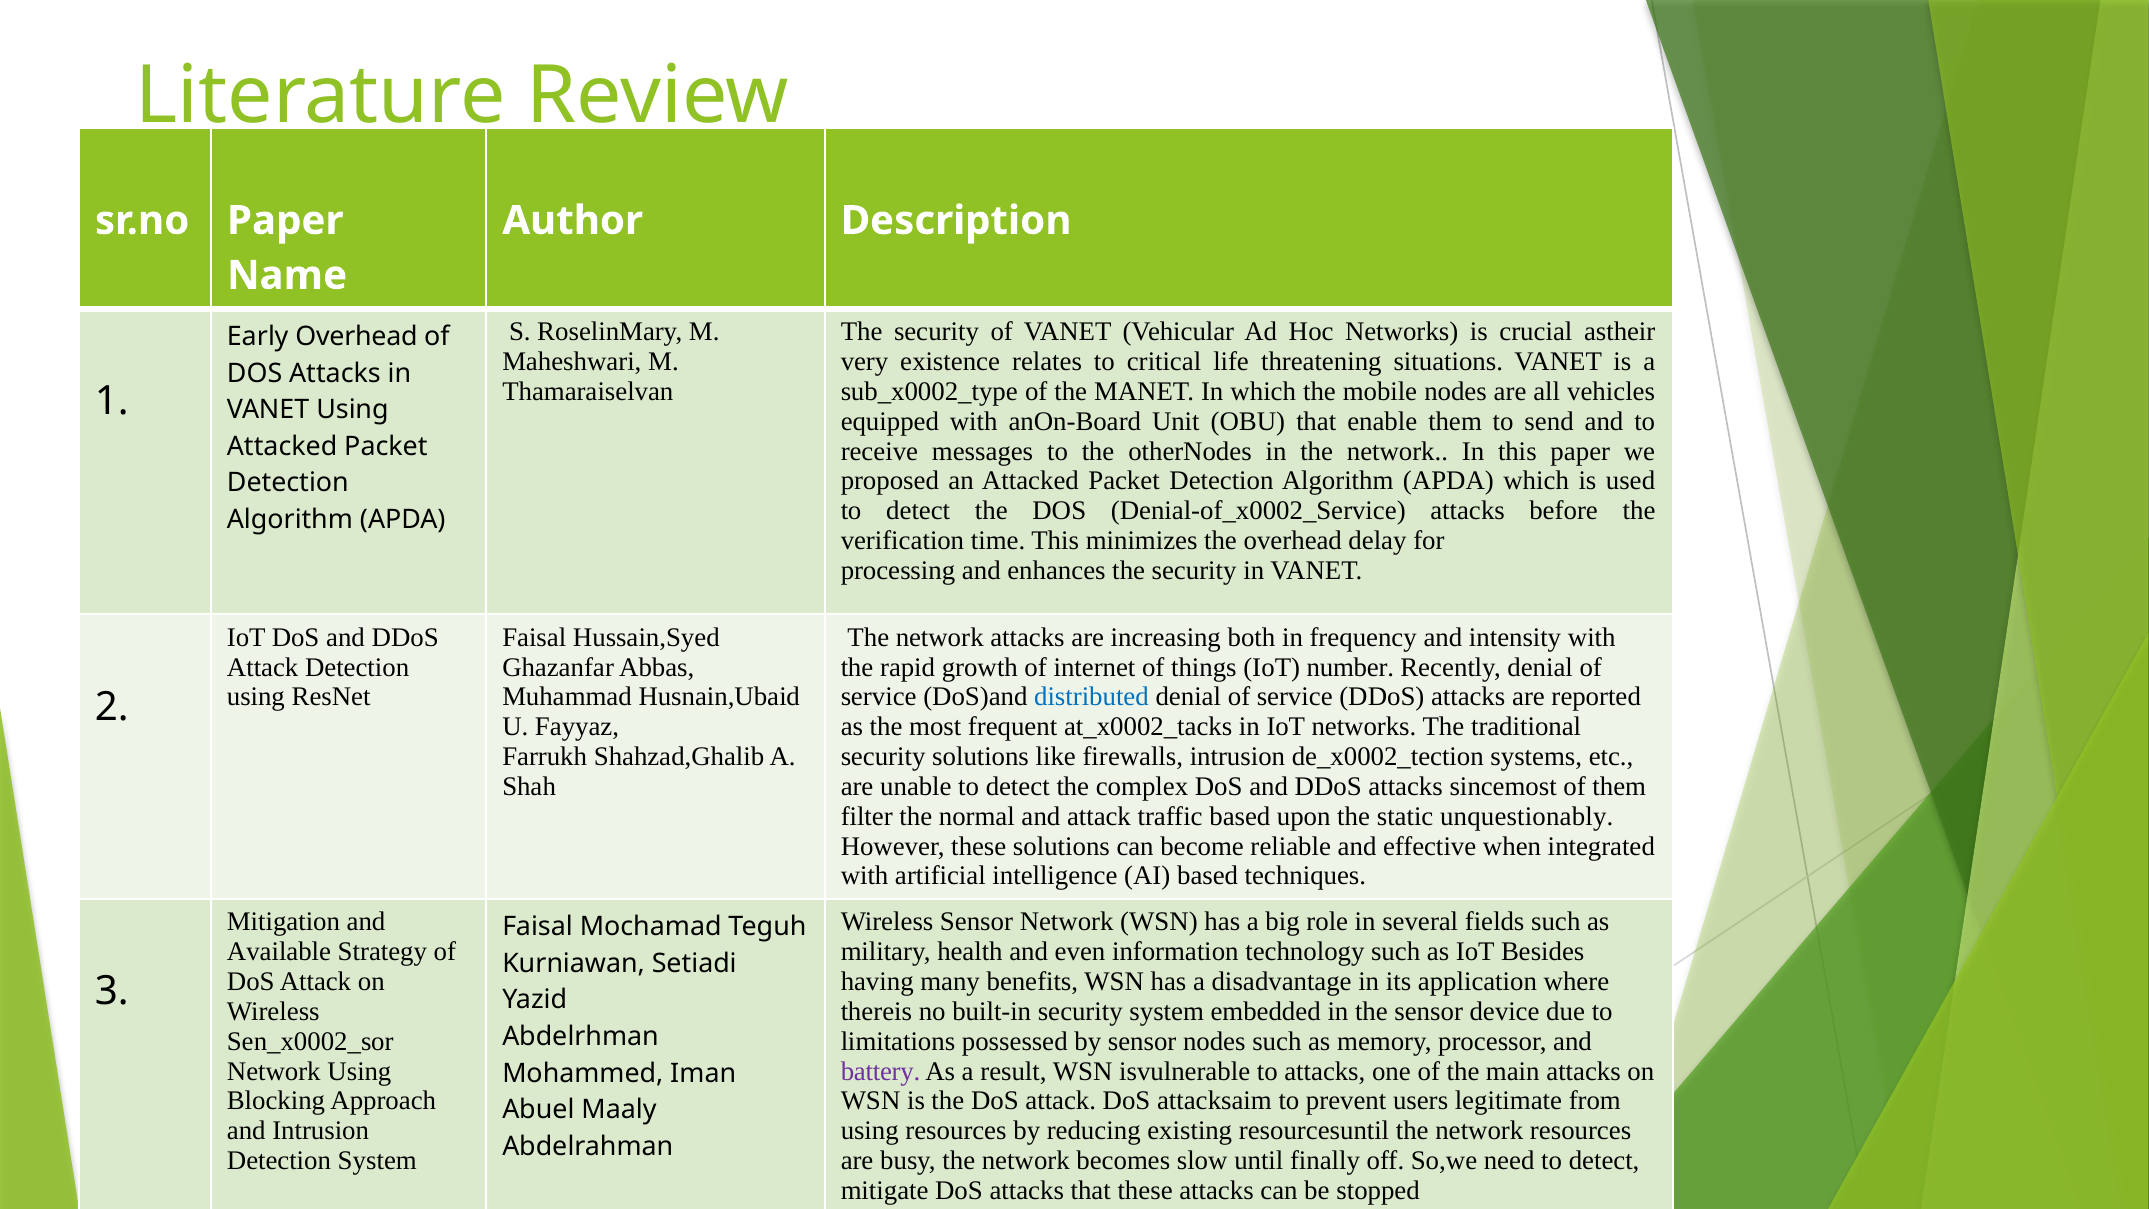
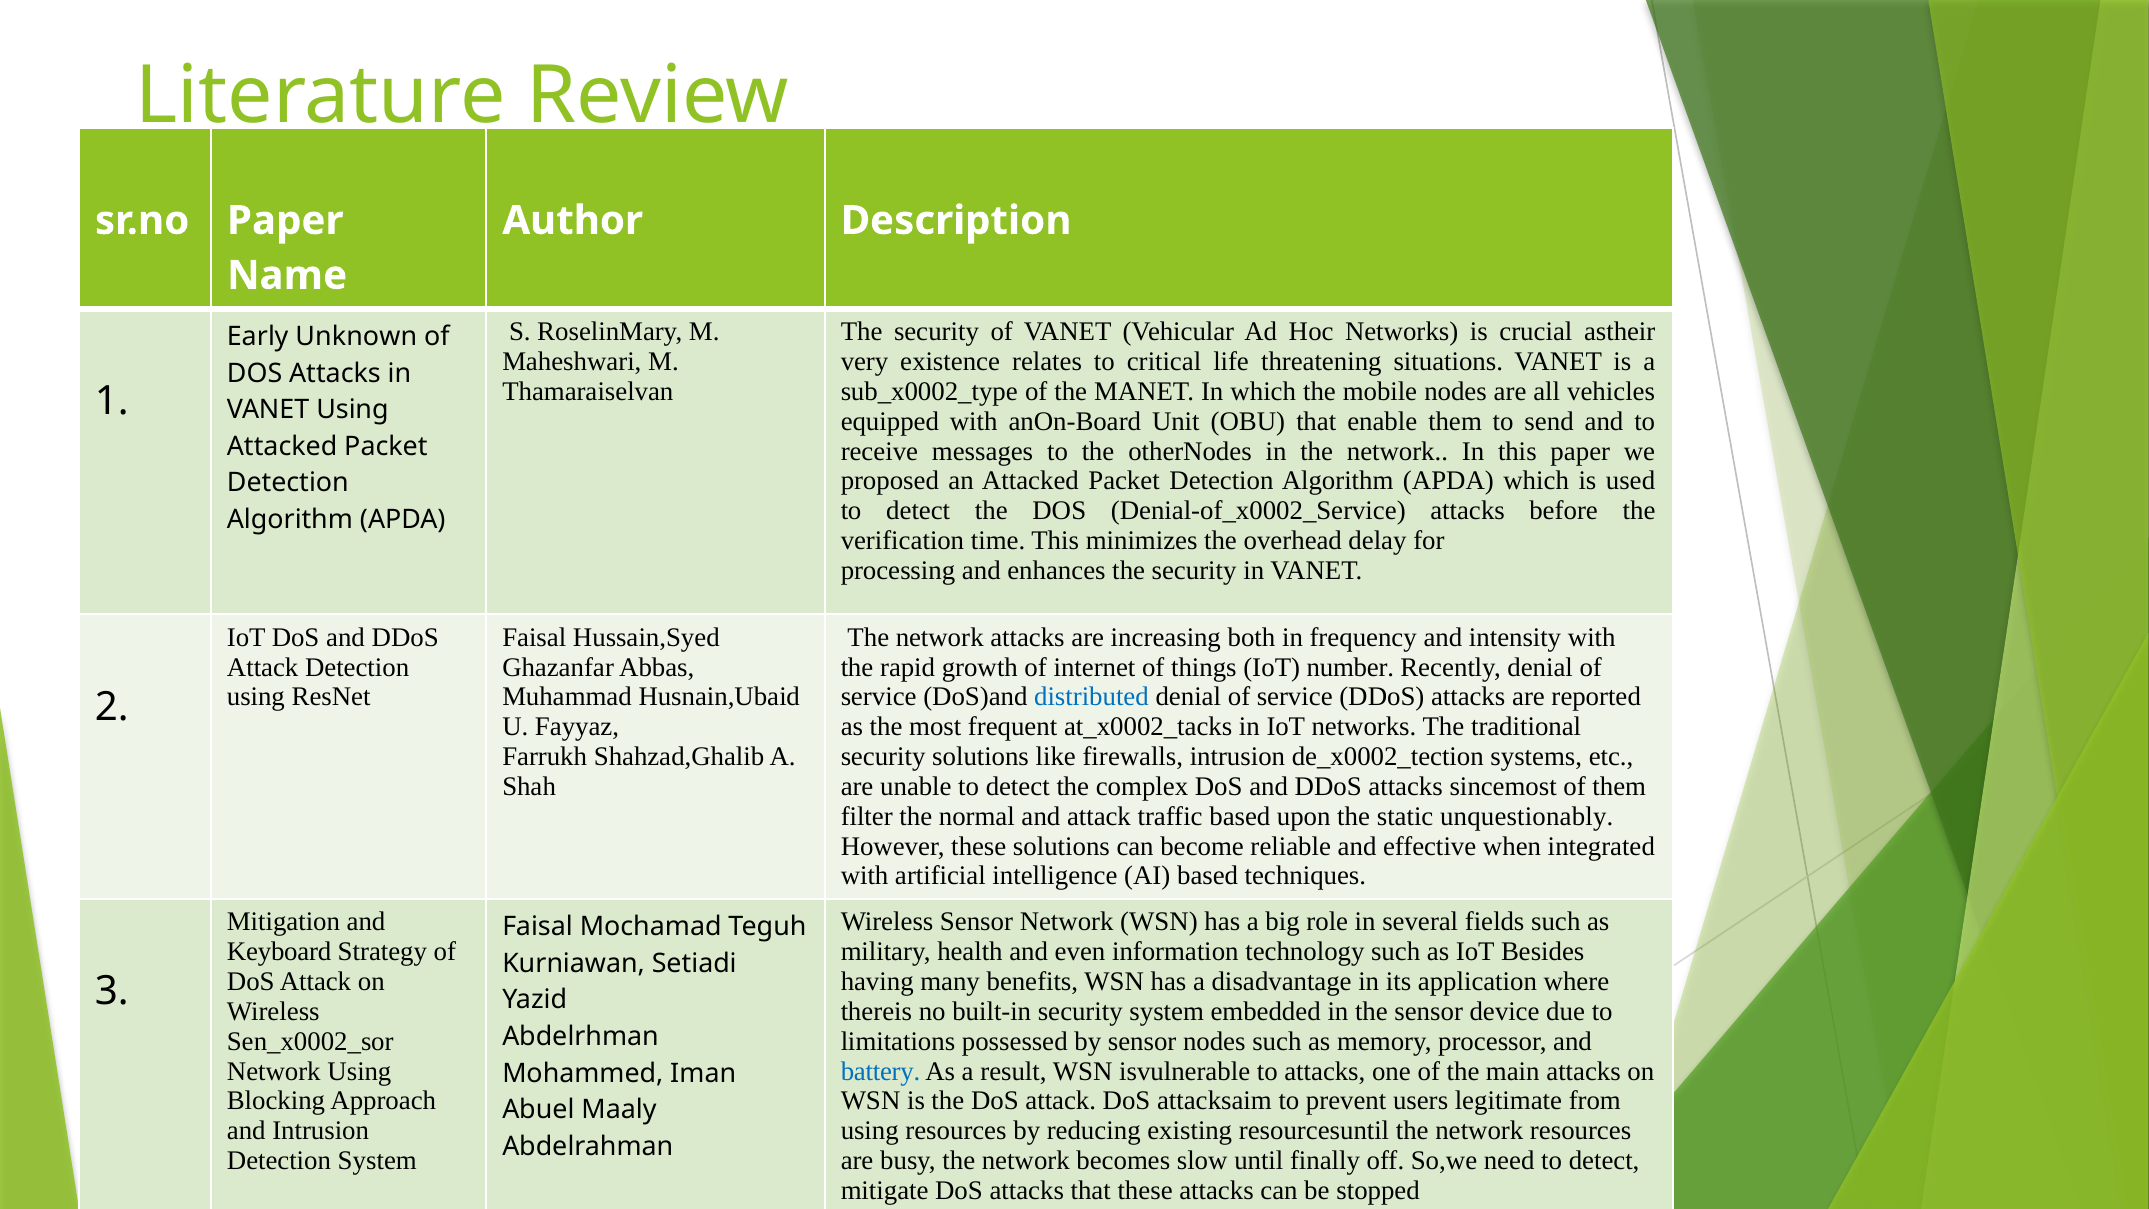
Early Overhead: Overhead -> Unknown
Available: Available -> Keyboard
battery colour: purple -> blue
